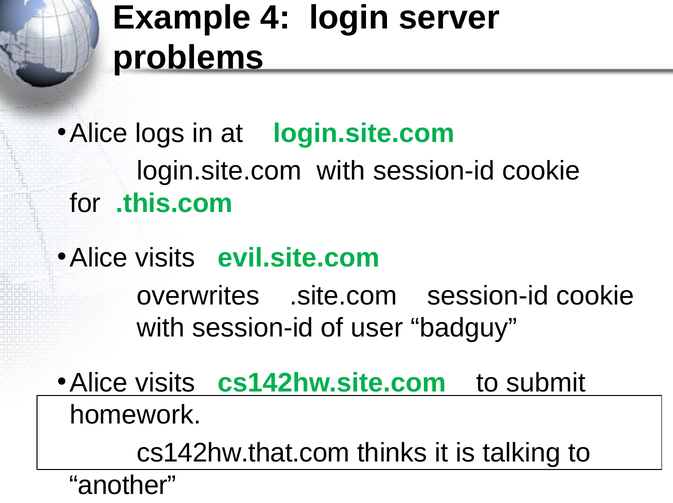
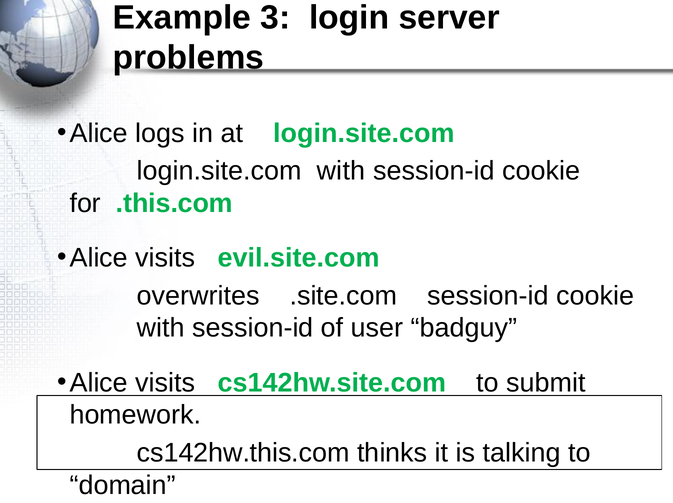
4: 4 -> 3
cs142hw.that.com: cs142hw.that.com -> cs142hw.this.com
another: another -> domain
